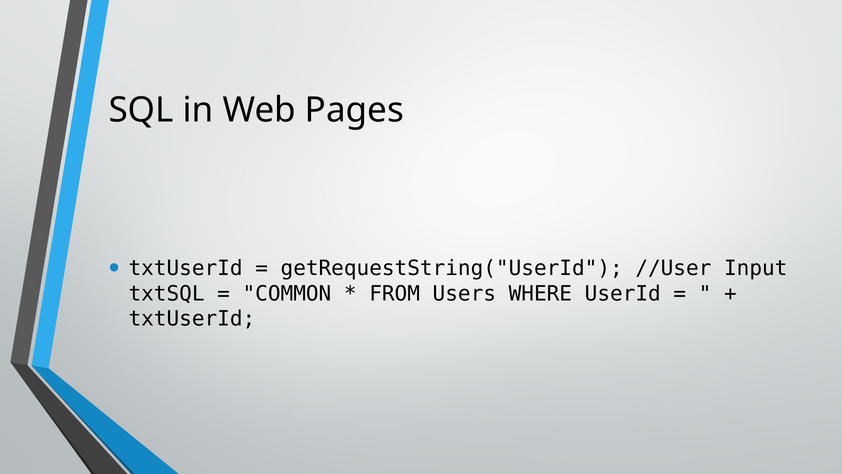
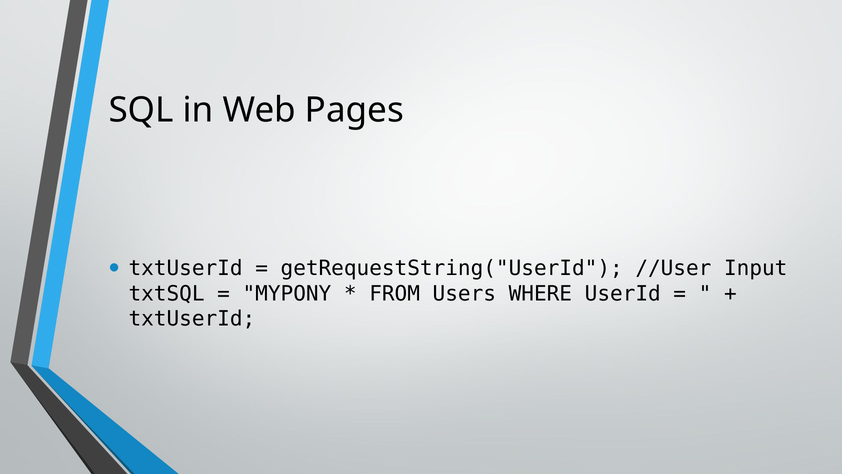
COMMON: COMMON -> MYPONY
